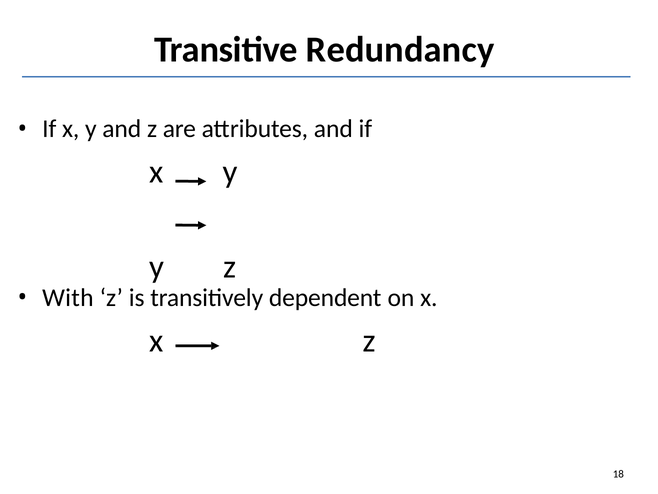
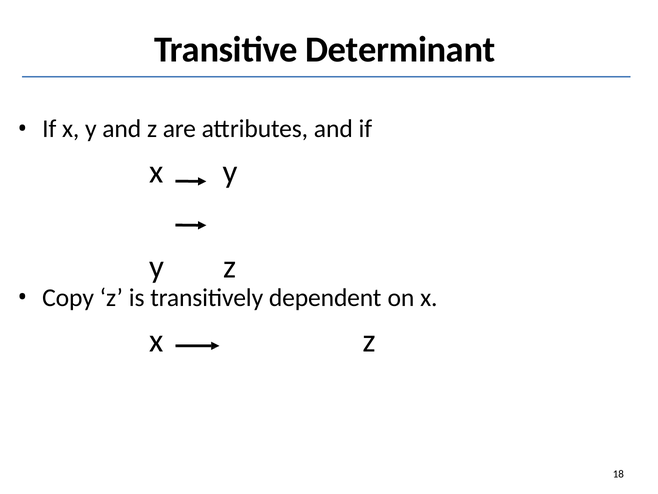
Redundancy: Redundancy -> Determinant
With: With -> Copy
